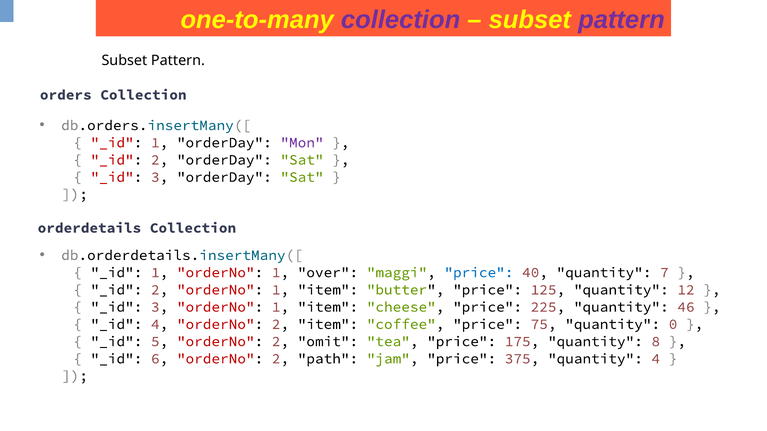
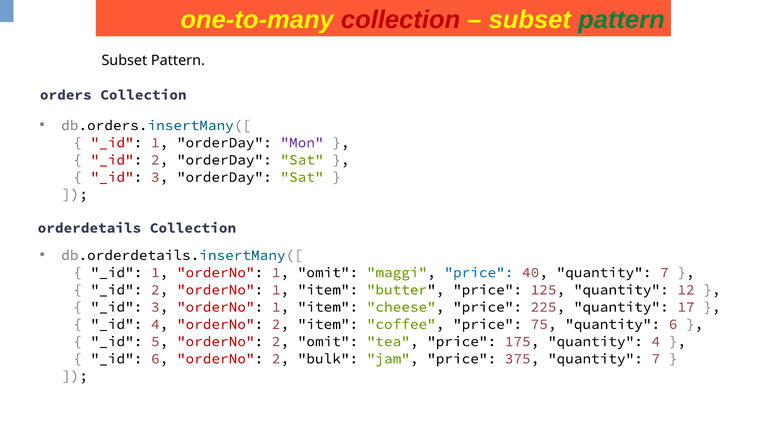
collection at (401, 20) colour: purple -> red
pattern at (621, 20) colour: purple -> green
1 over: over -> omit
46: 46 -> 17
quantity 0: 0 -> 6
quantity 8: 8 -> 4
path: path -> bulk
375 quantity 4: 4 -> 7
